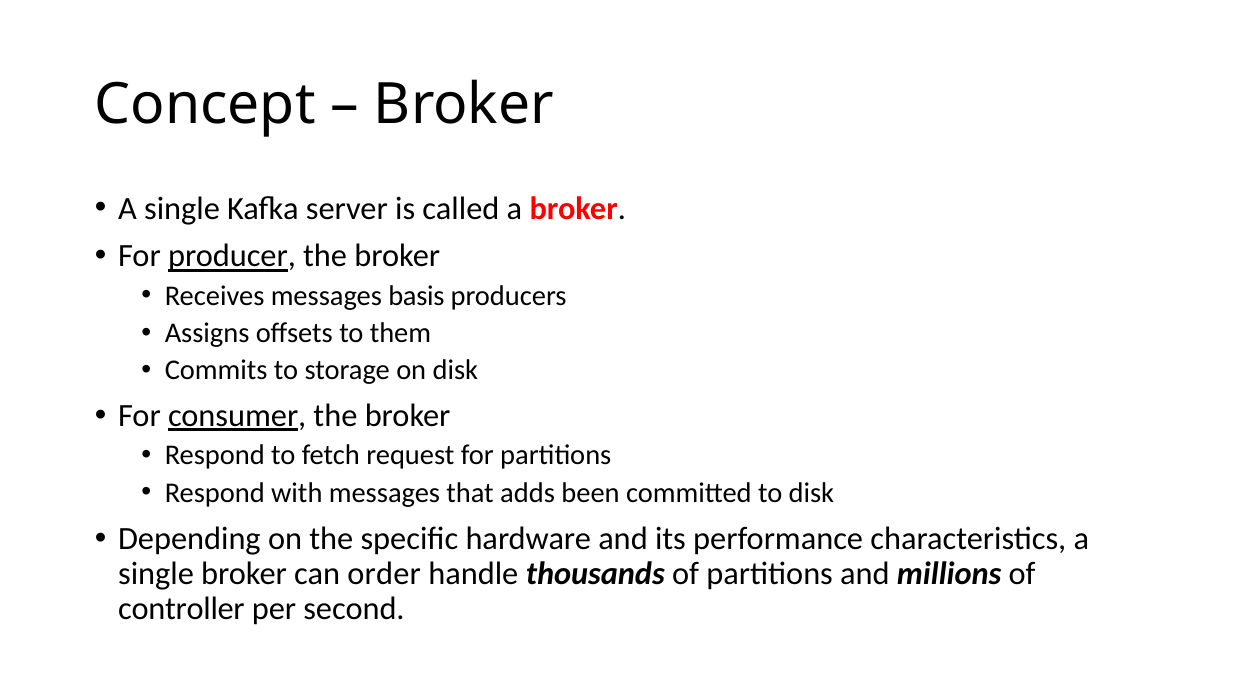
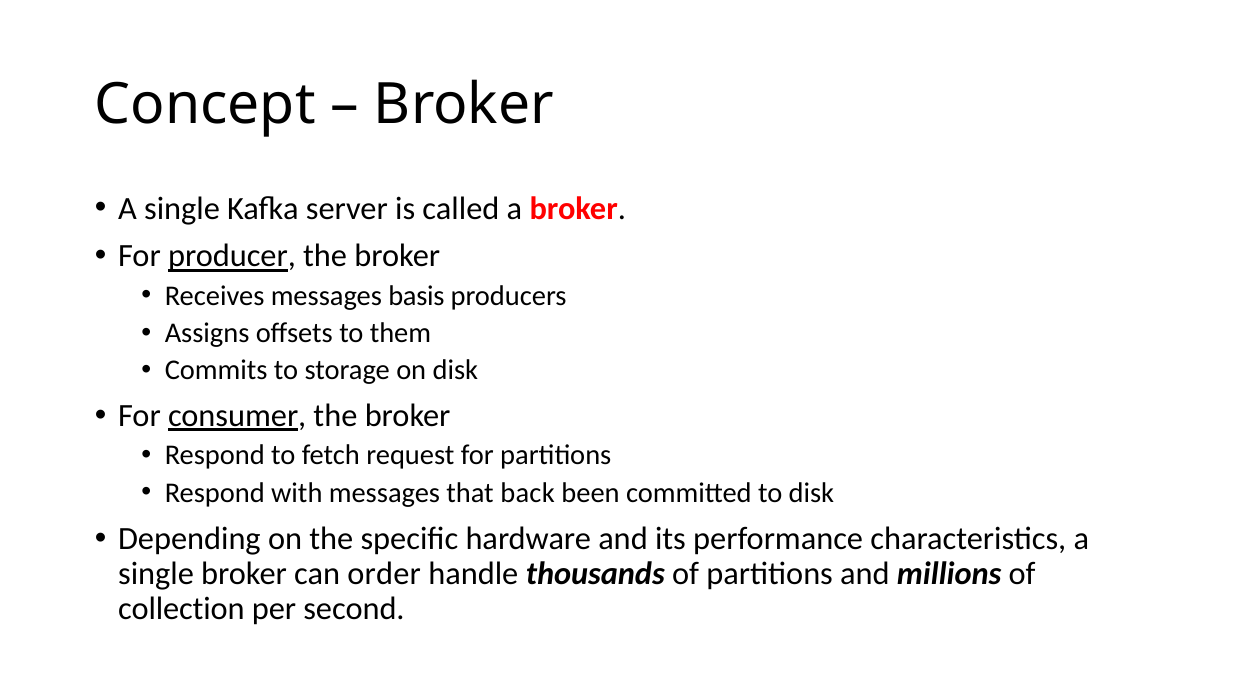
adds: adds -> back
controller: controller -> collection
